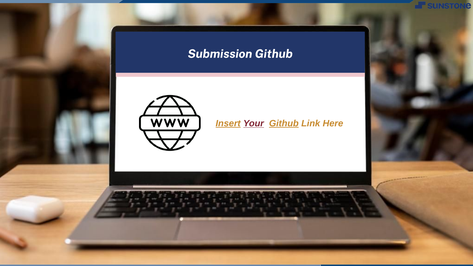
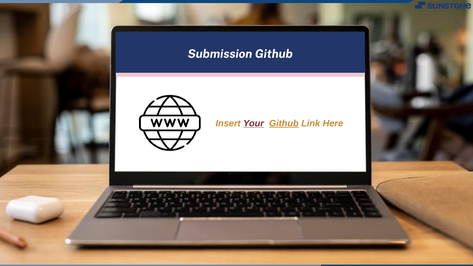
Insert underline: present -> none
